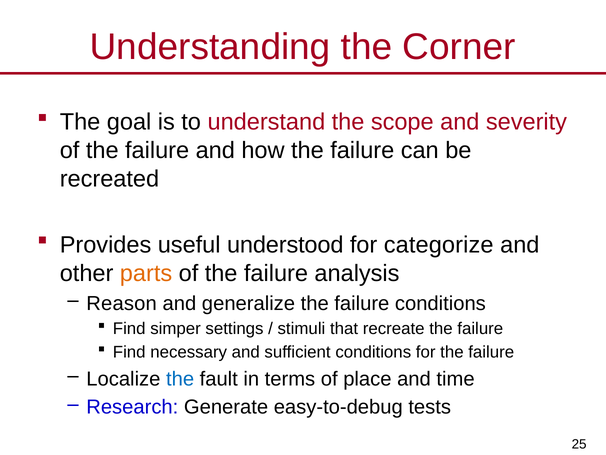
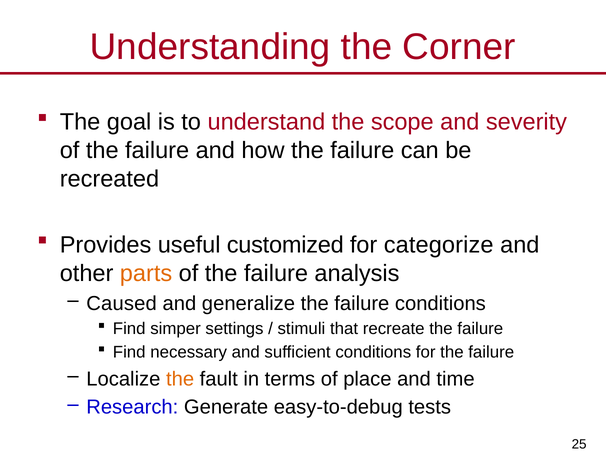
understood: understood -> customized
Reason: Reason -> Caused
the at (180, 378) colour: blue -> orange
